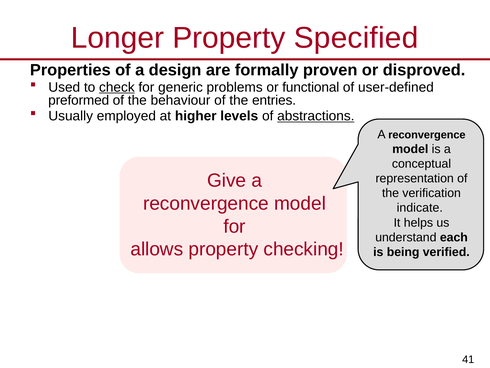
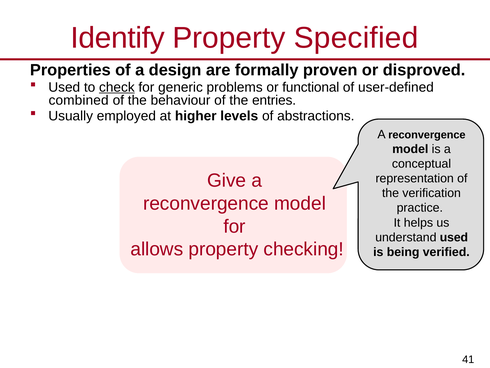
Longer: Longer -> Identify
preformed: preformed -> combined
abstractions underline: present -> none
indicate: indicate -> practice
understand each: each -> used
